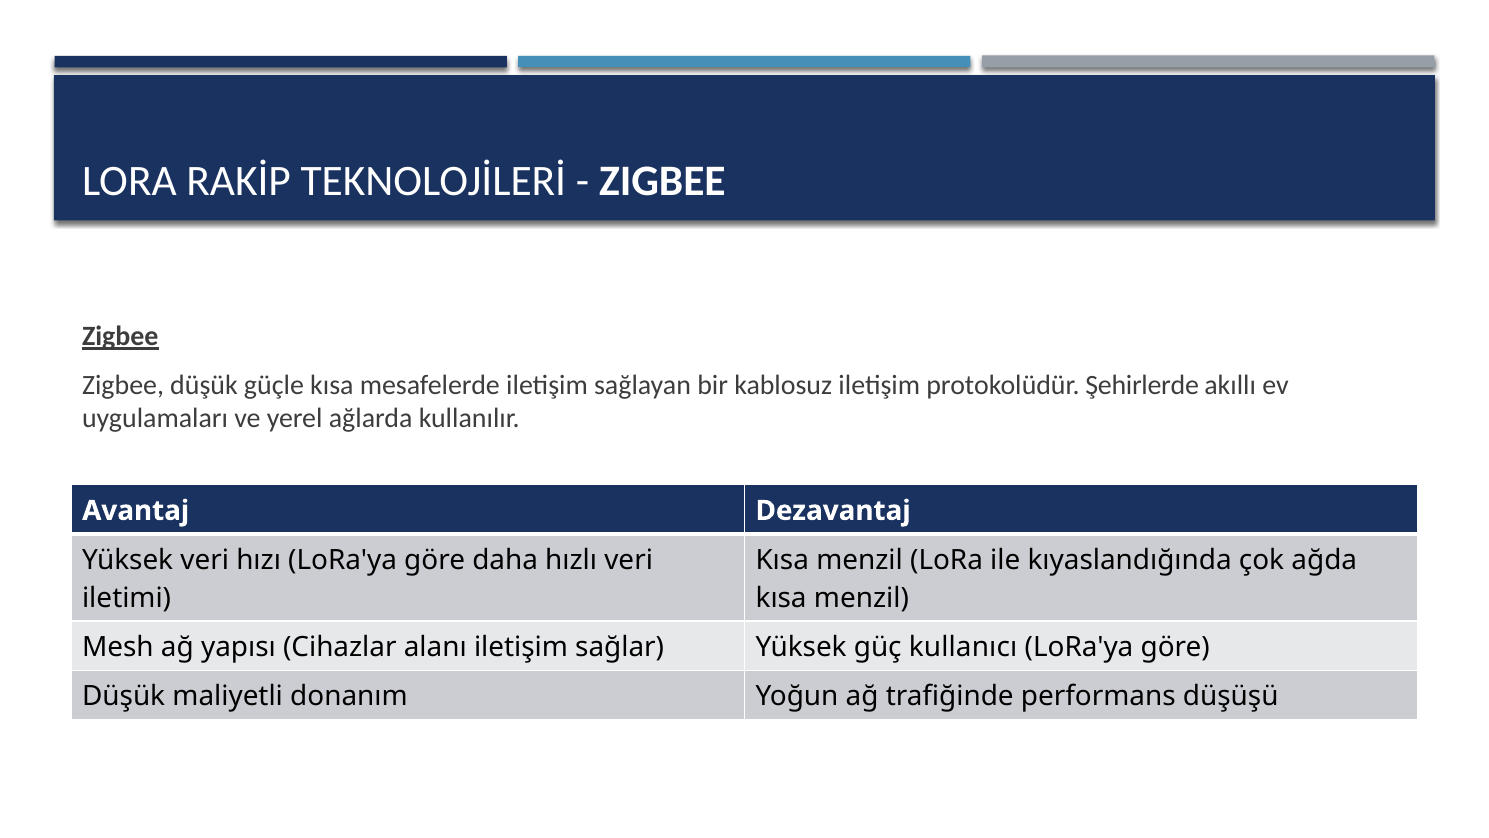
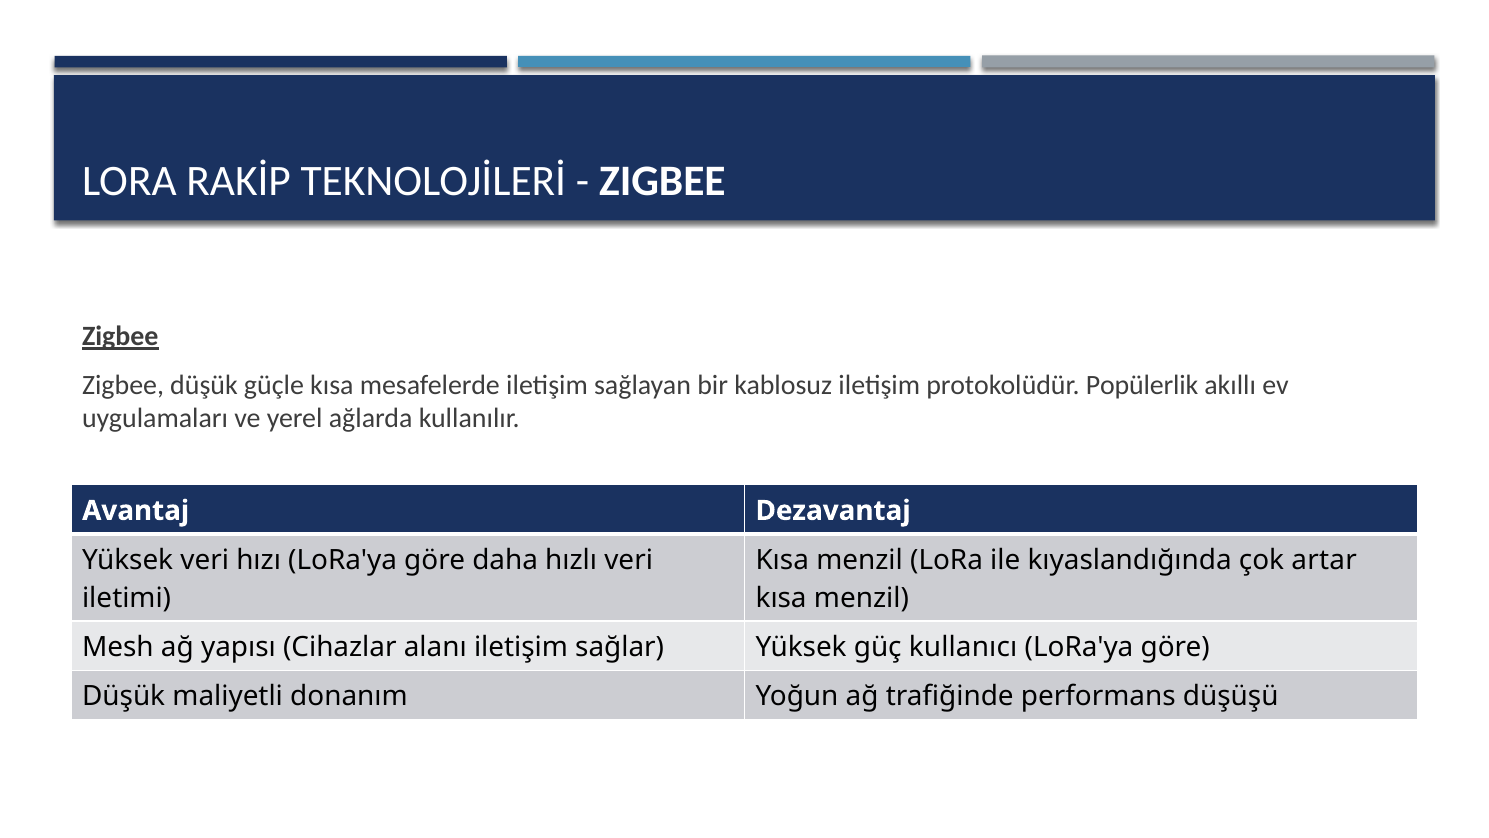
Şehirlerde: Şehirlerde -> Popülerlik
ağda: ağda -> artar
